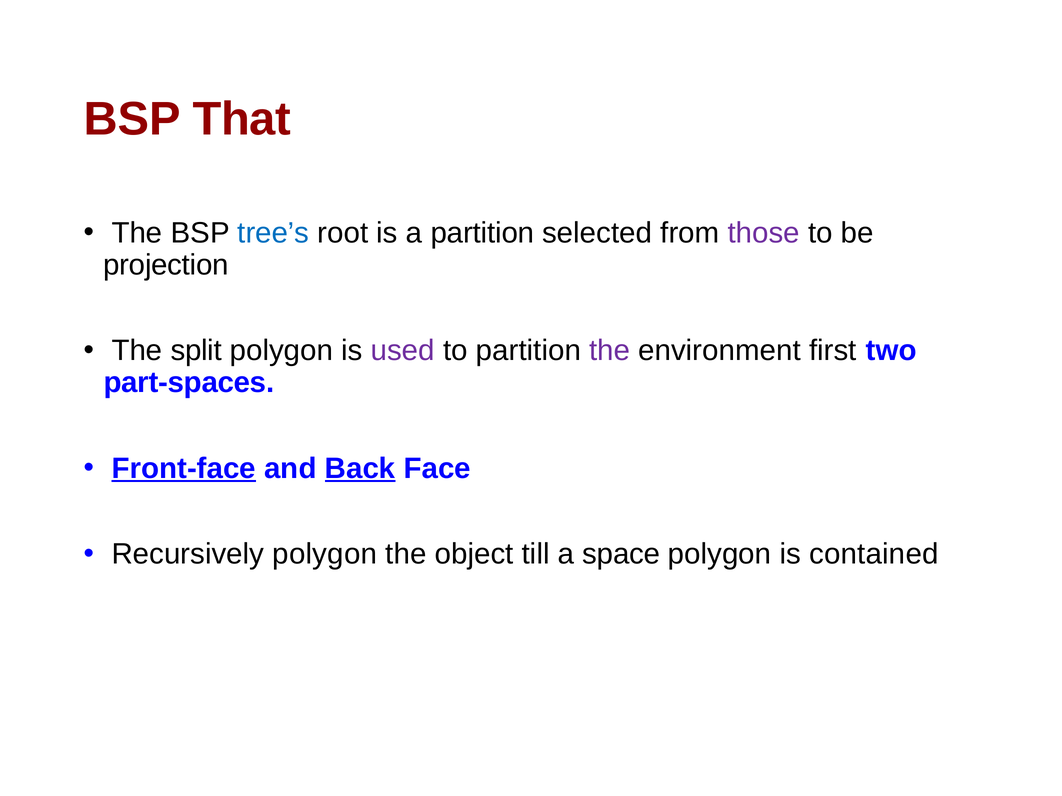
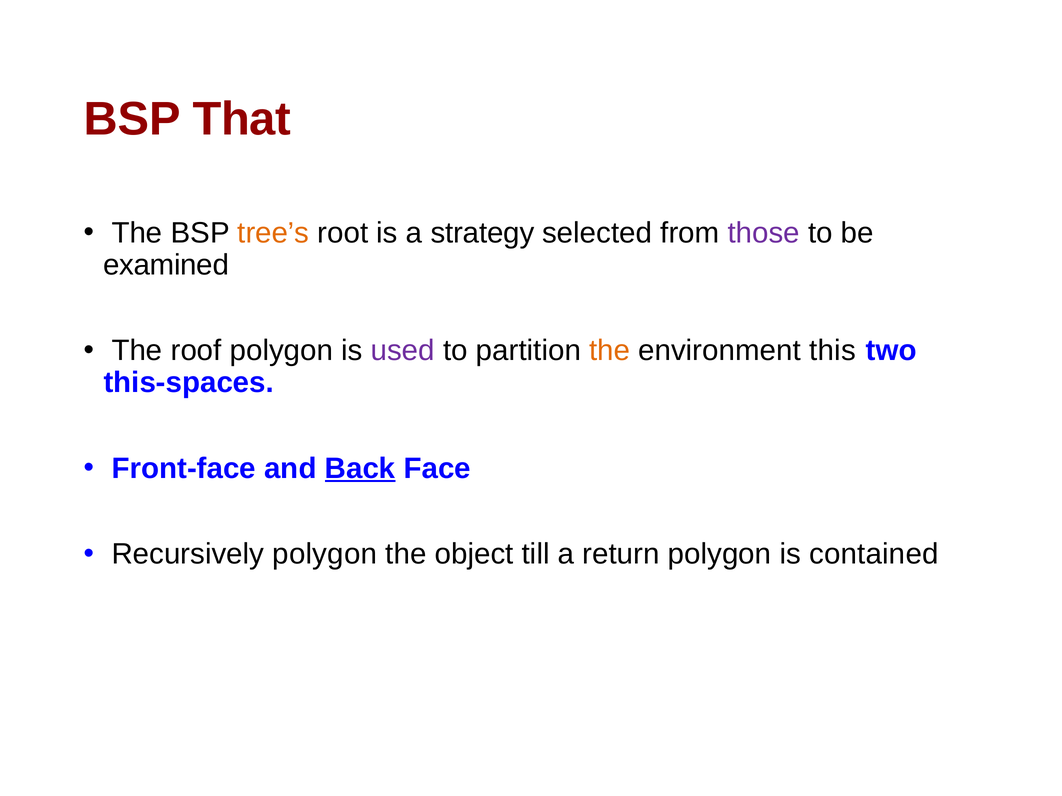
tree’s colour: blue -> orange
a partition: partition -> strategy
projection: projection -> examined
split: split -> roof
the at (610, 351) colour: purple -> orange
first: first -> this
part-spaces: part-spaces -> this-spaces
Front-face underline: present -> none
space: space -> return
